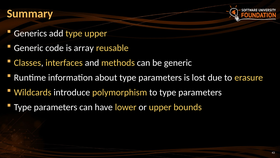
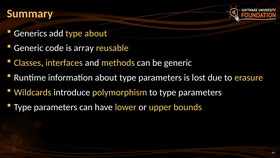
type upper: upper -> about
